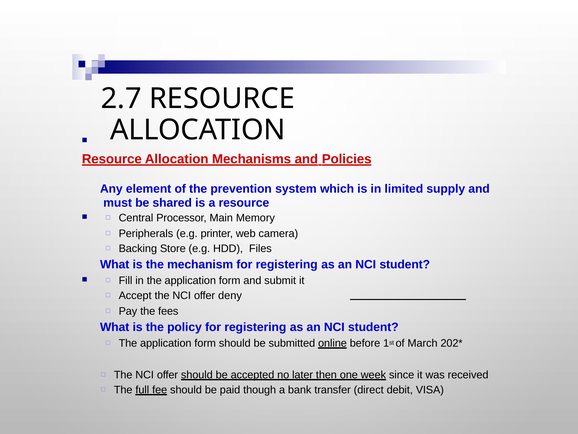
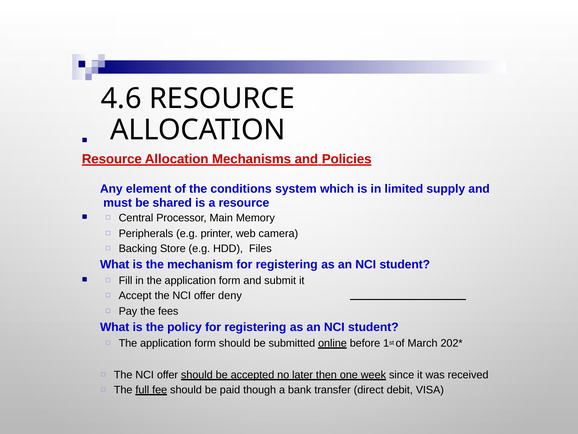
2.7: 2.7 -> 4.6
prevention: prevention -> conditions
